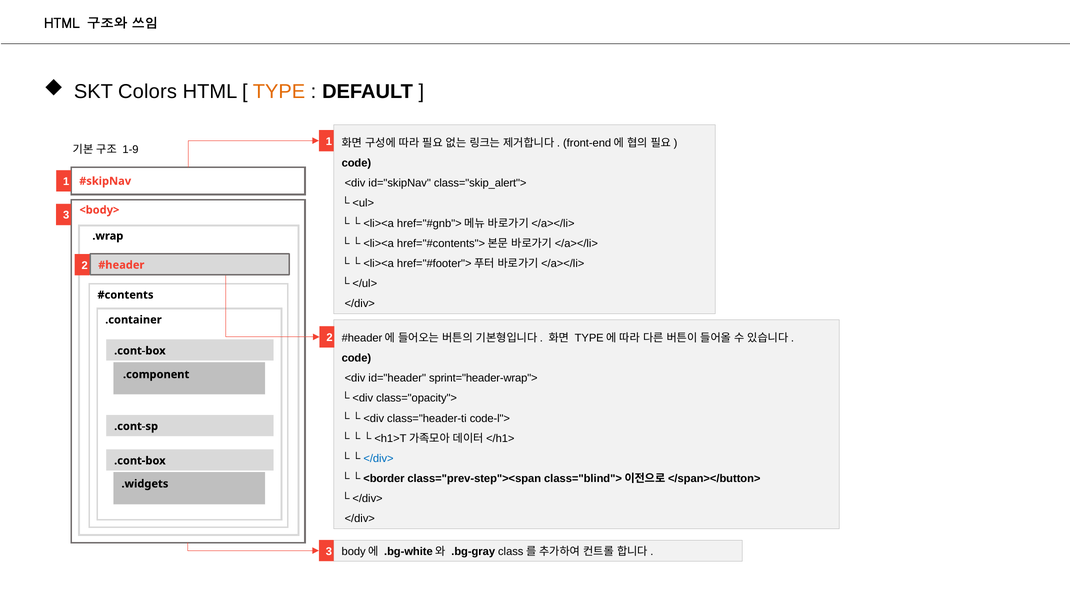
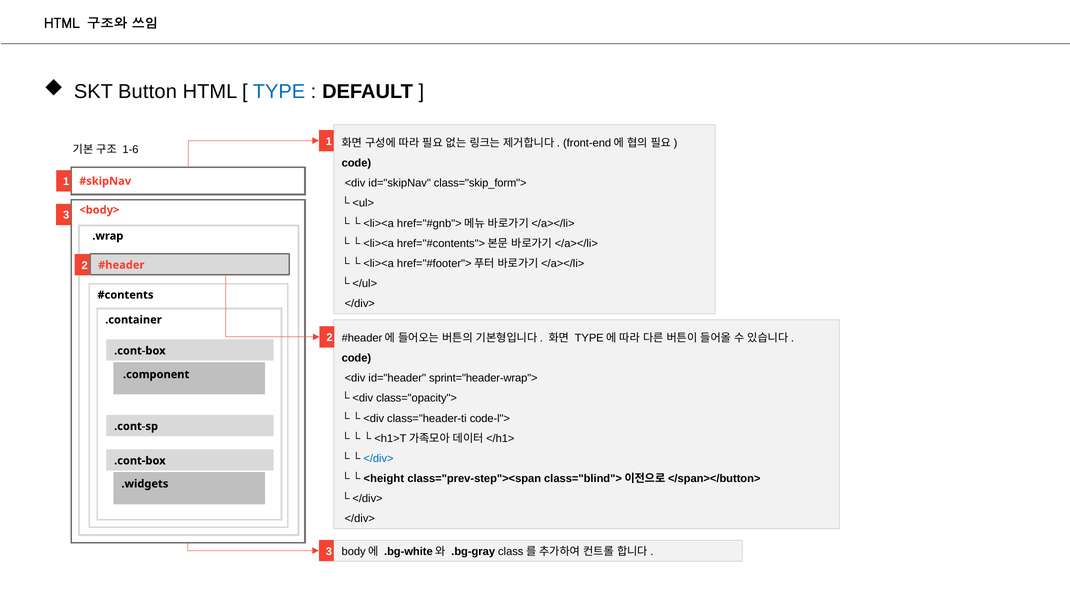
Colors: Colors -> Button
TYPE colour: orange -> blue
1-9: 1-9 -> 1-6
class="skip_alert">: class="skip_alert"> -> class="skip_form">
<border: <border -> <height
